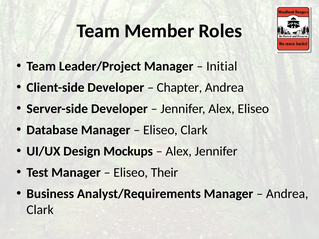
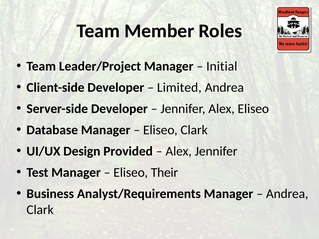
Chapter: Chapter -> Limited
Mockups: Mockups -> Provided
